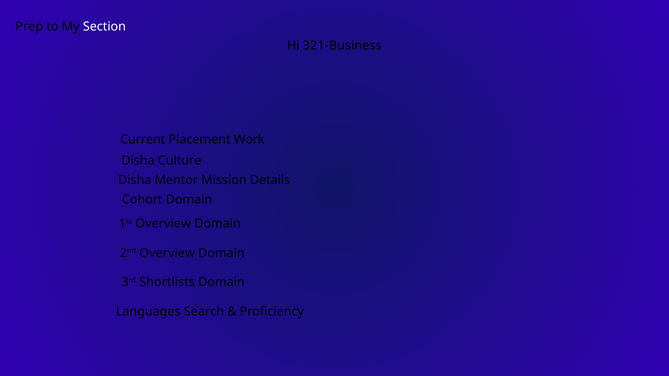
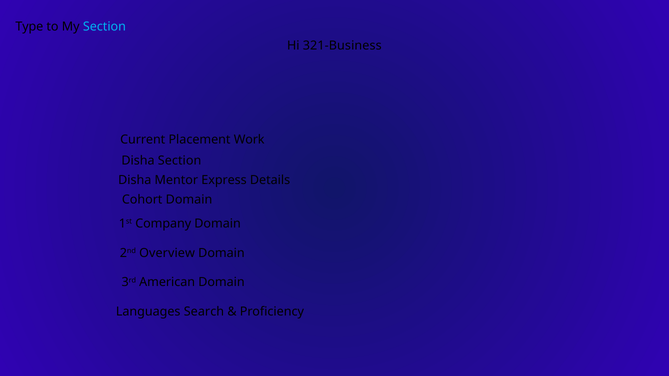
Prep: Prep -> Type
Section at (104, 26) colour: white -> light blue
Disha Culture: Culture -> Section
Mission: Mission -> Express
1st Overview: Overview -> Company
Shortlists: Shortlists -> American
